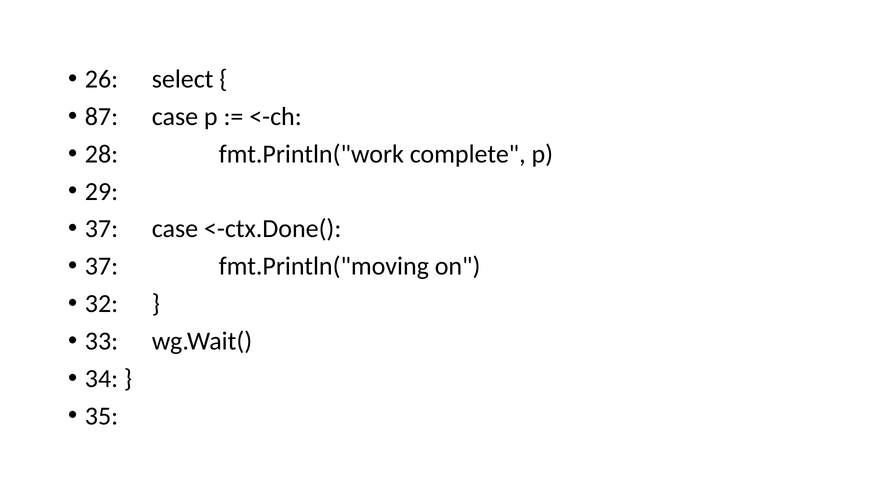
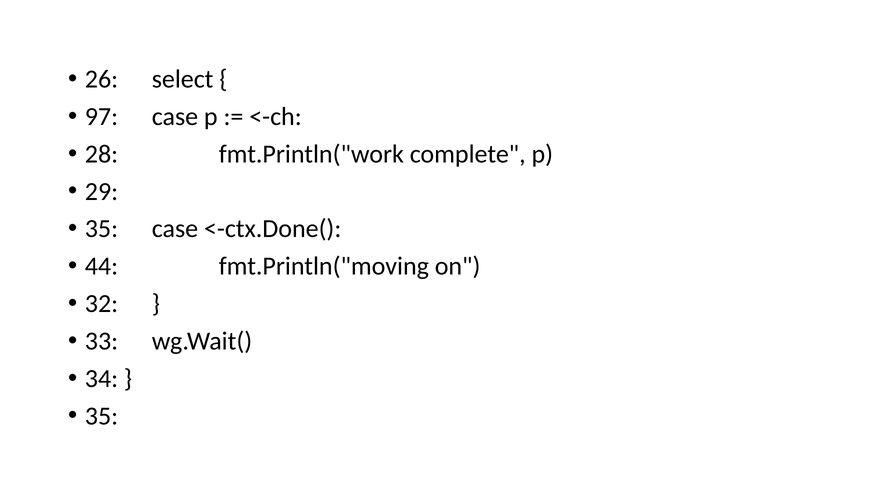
87: 87 -> 97
37 at (101, 229): 37 -> 35
37 at (101, 266): 37 -> 44
